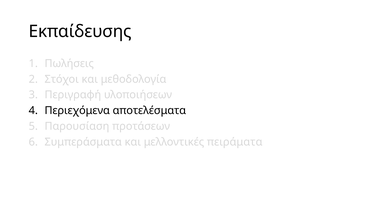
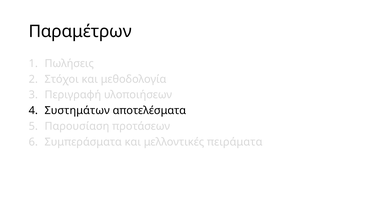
Εκπαίδευσης: Εκπαίδευσης -> Παραμέτρων
Περιεχόμενα: Περιεχόμενα -> Συστημάτων
